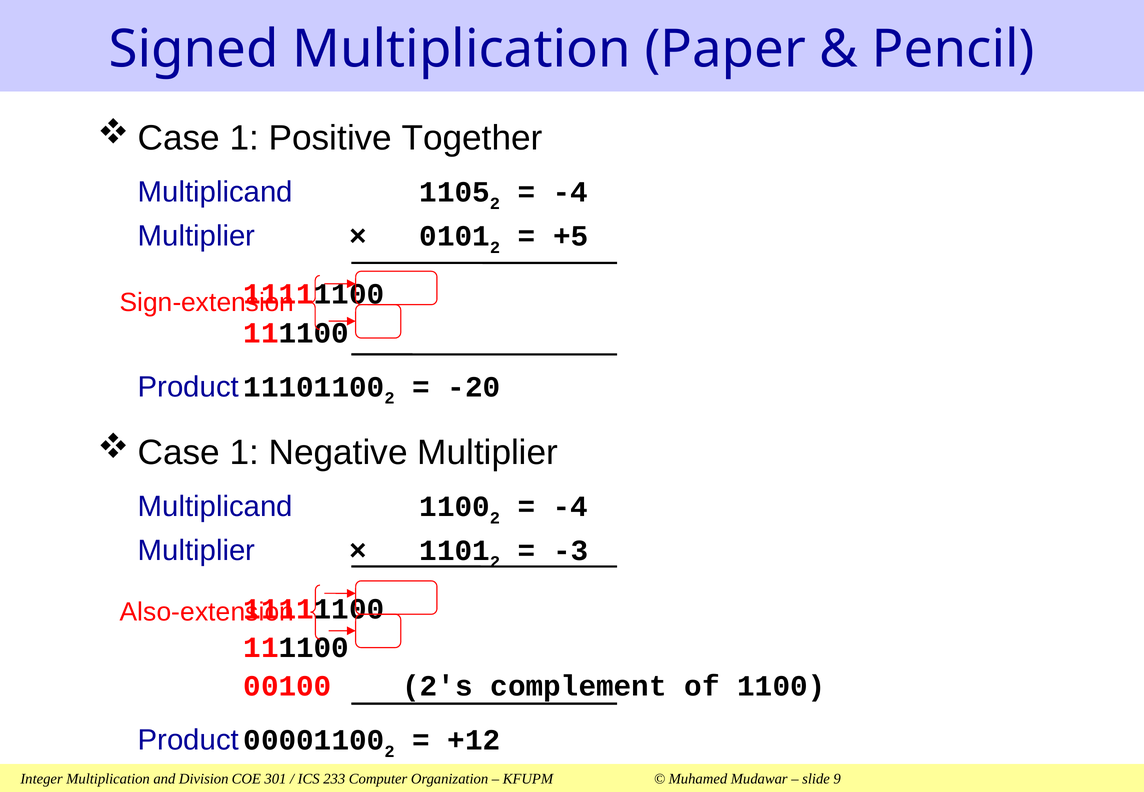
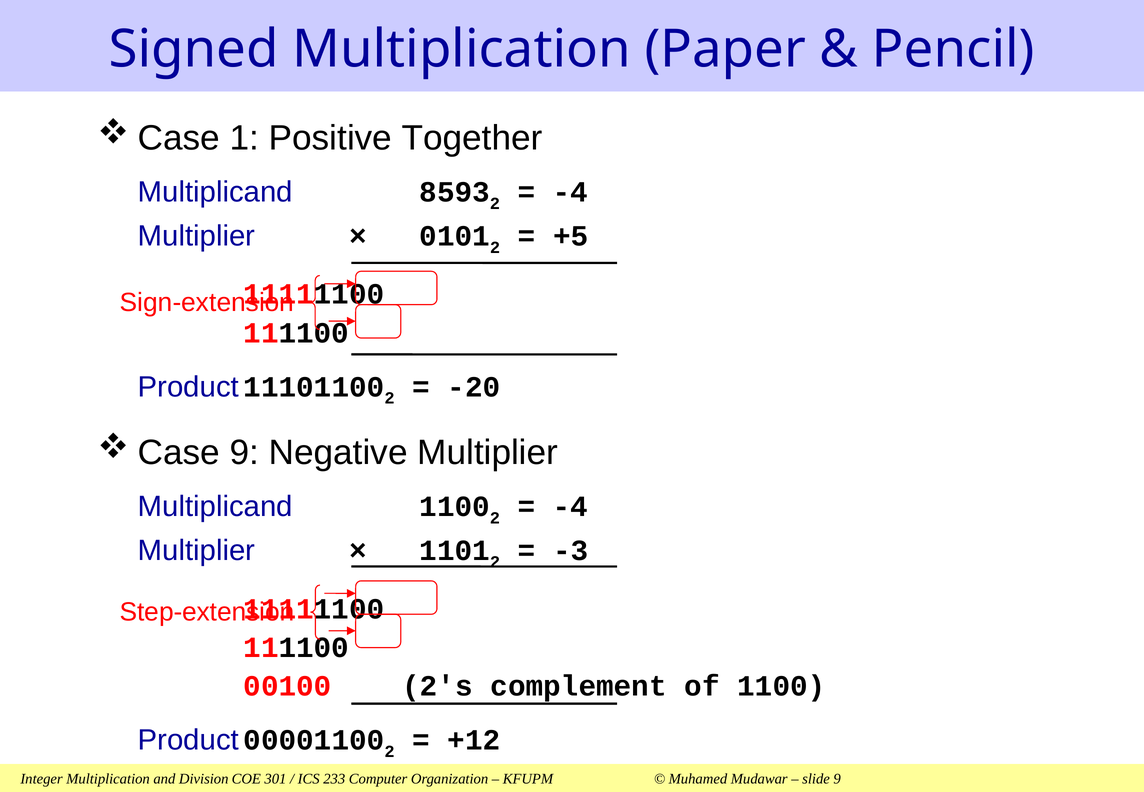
1105: 1105 -> 8593
1 at (244, 453): 1 -> 9
Also-extension: Also-extension -> Step-extension
